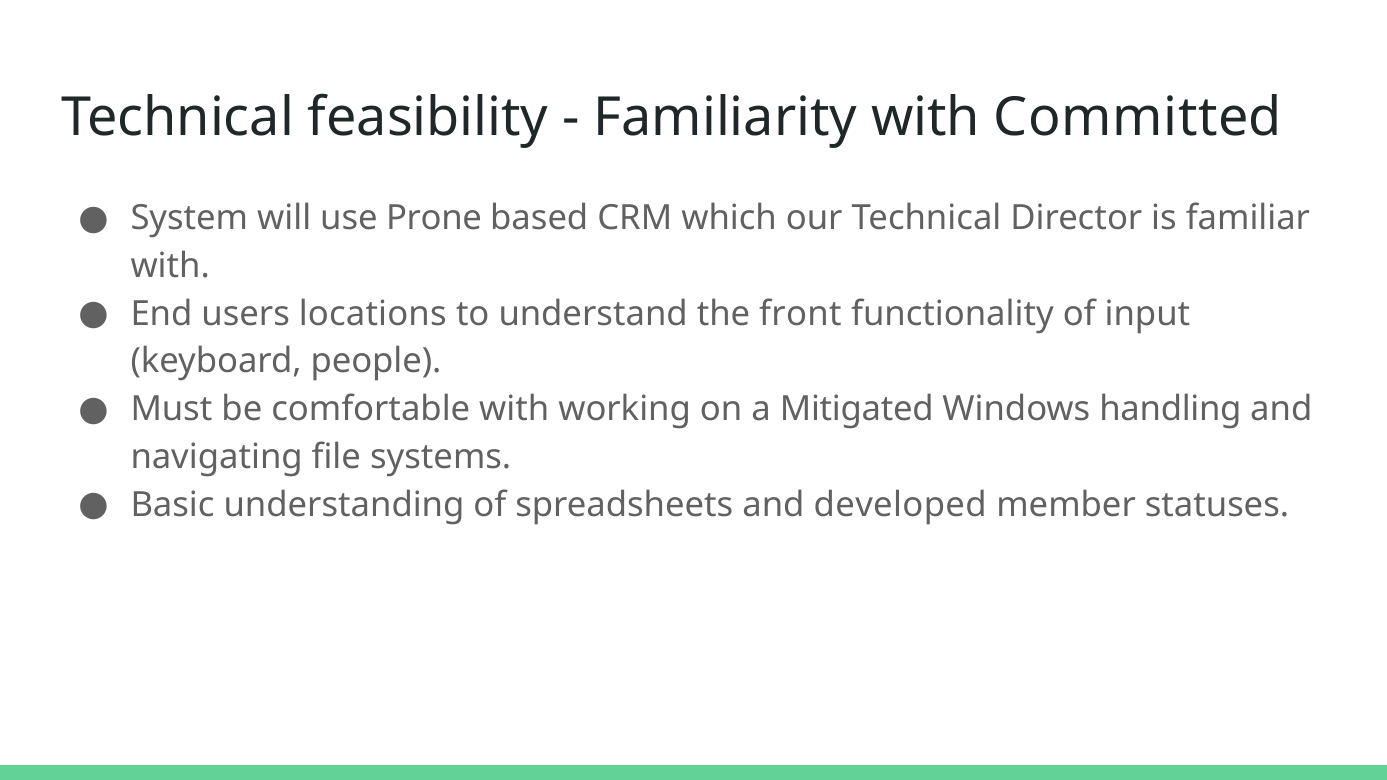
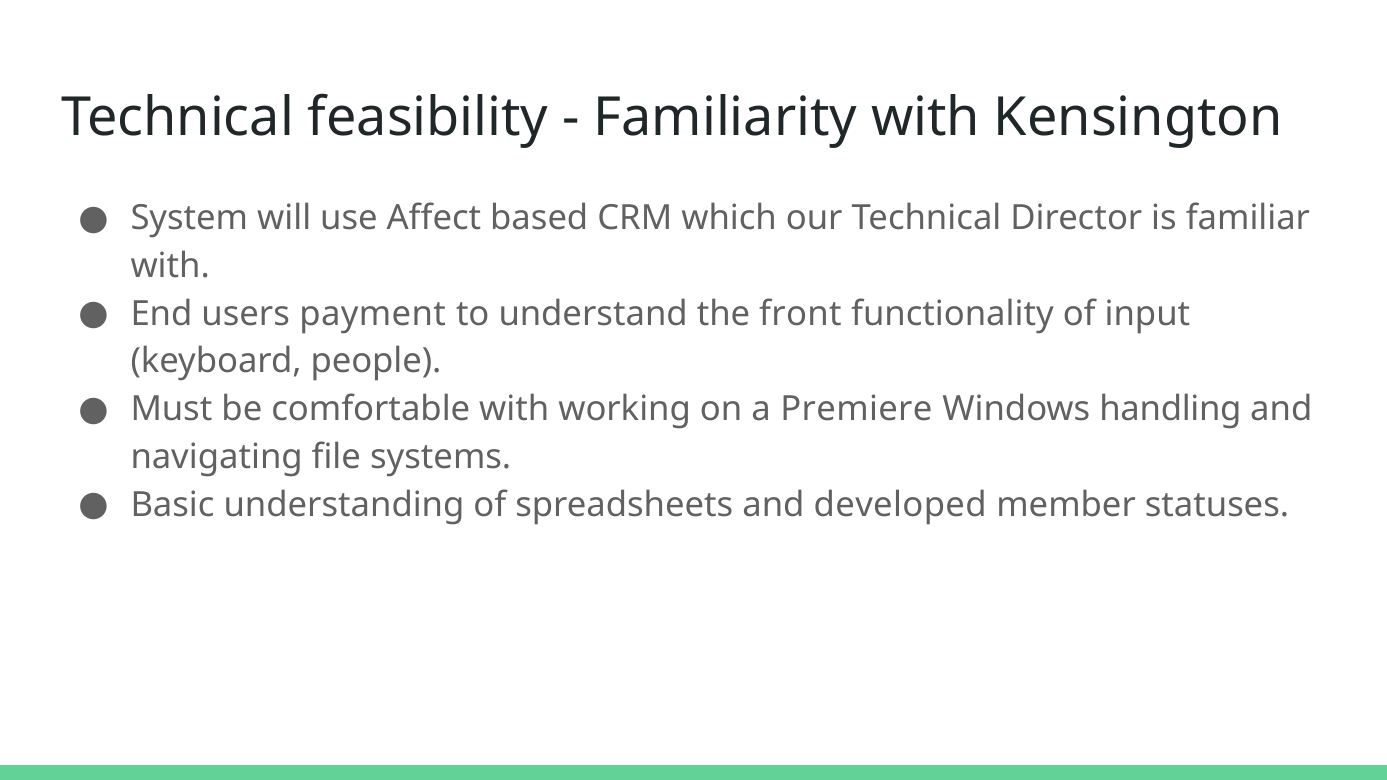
Committed: Committed -> Kensington
Prone: Prone -> Affect
locations: locations -> payment
Mitigated: Mitigated -> Premiere
